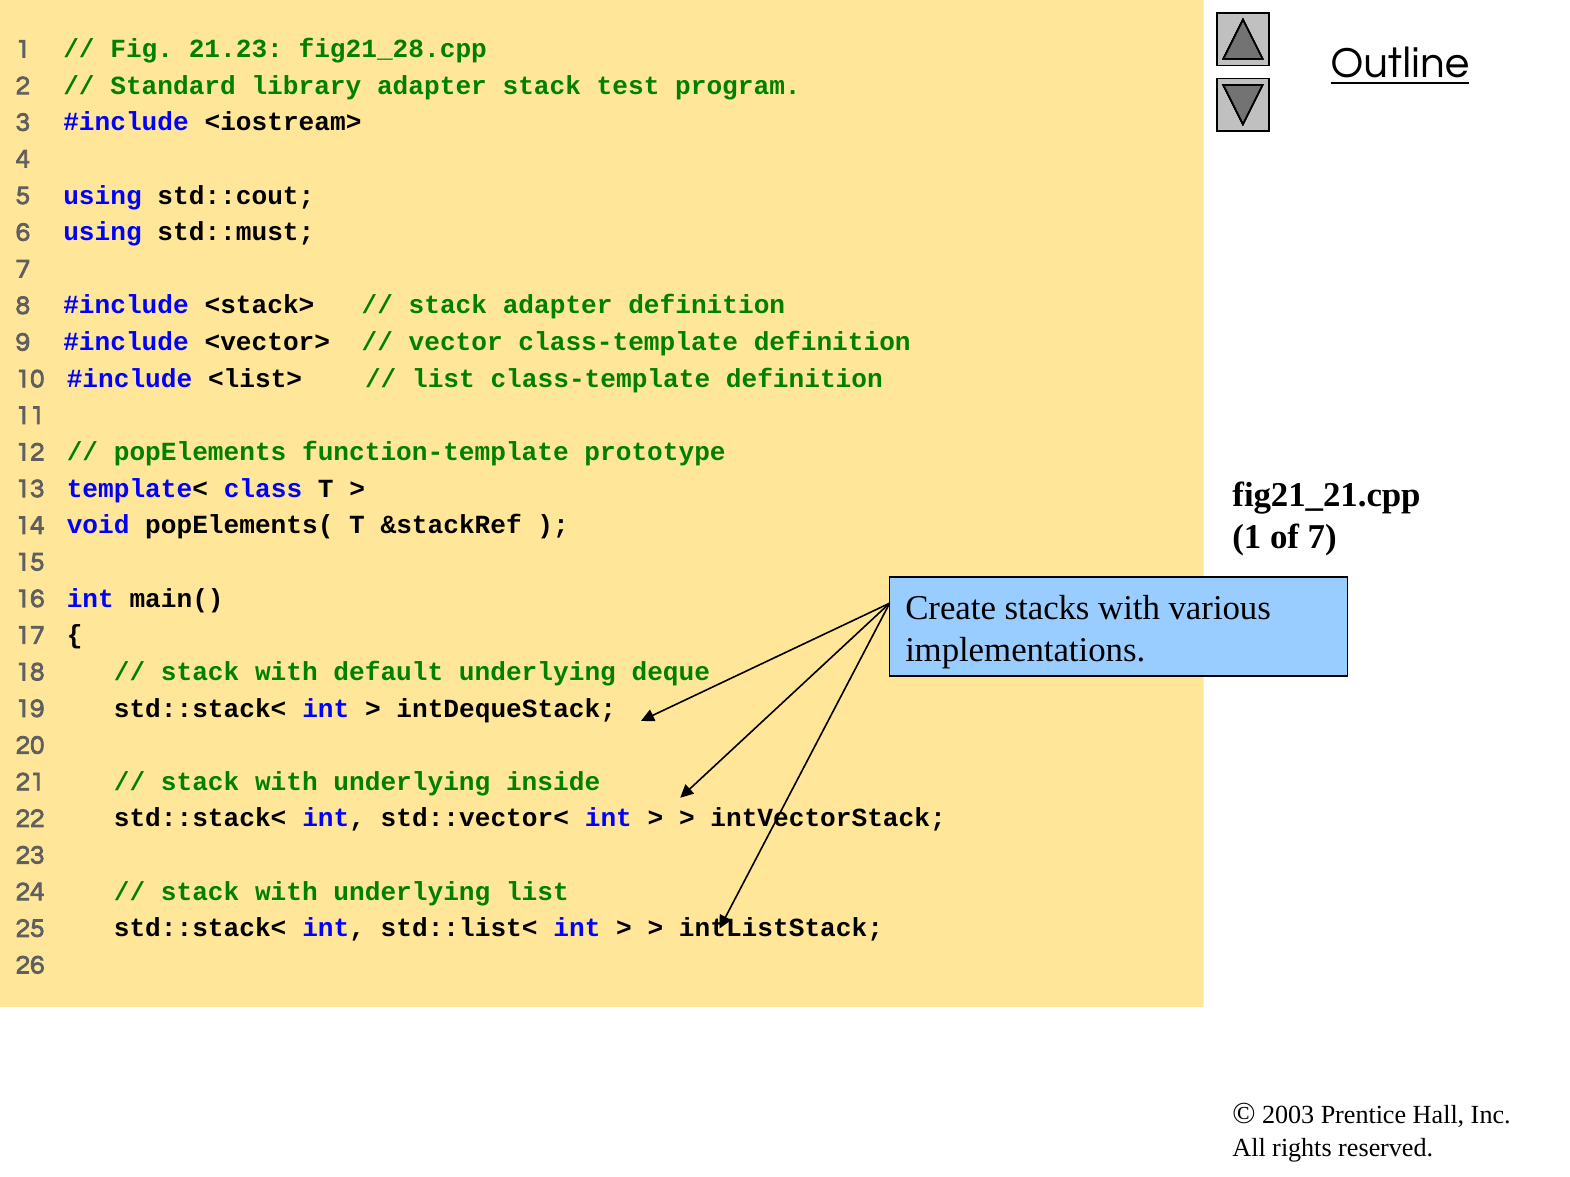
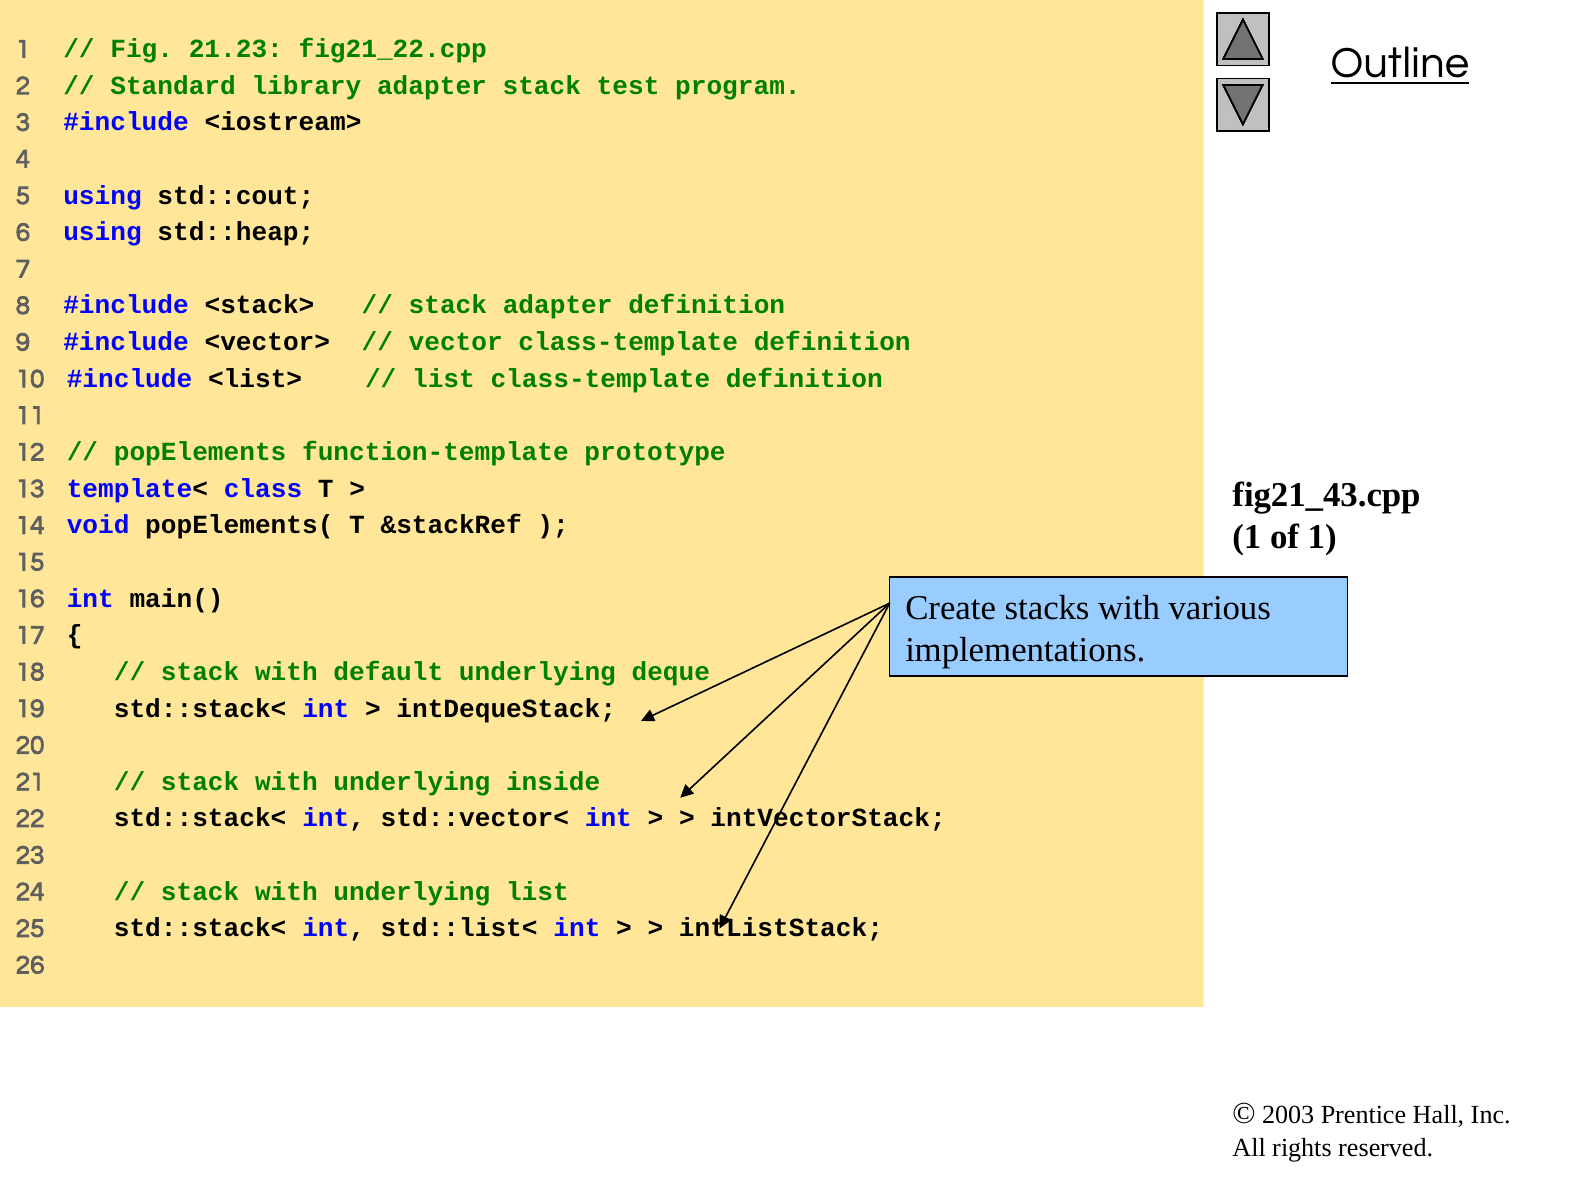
fig21_28.cpp: fig21_28.cpp -> fig21_22.cpp
std::must: std::must -> std::heap
fig21_21.cpp: fig21_21.cpp -> fig21_43.cpp
of 7: 7 -> 1
